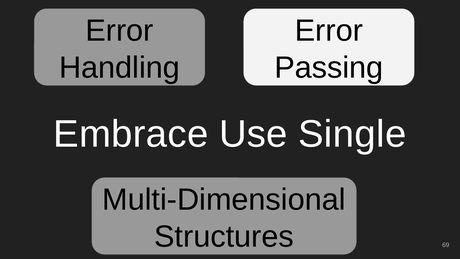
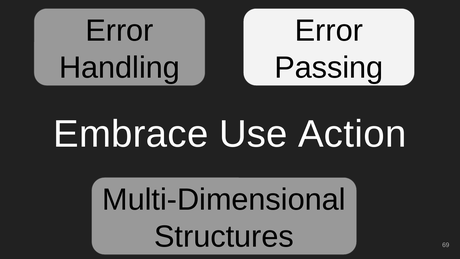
Single: Single -> Action
